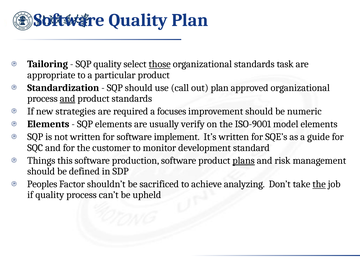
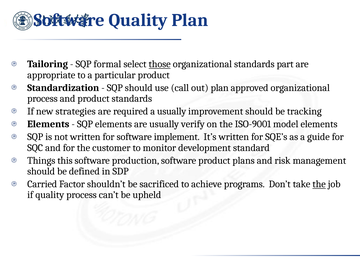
SQP quality: quality -> formal
task: task -> part
and at (68, 99) underline: present -> none
a focuses: focuses -> usually
numeric: numeric -> tracking
plans underline: present -> none
Peoples: Peoples -> Carried
analyzing: analyzing -> programs
